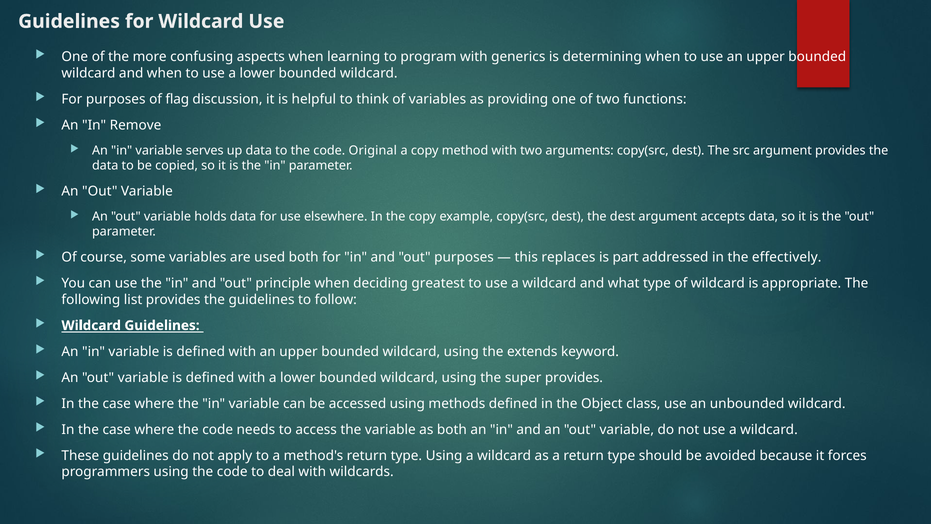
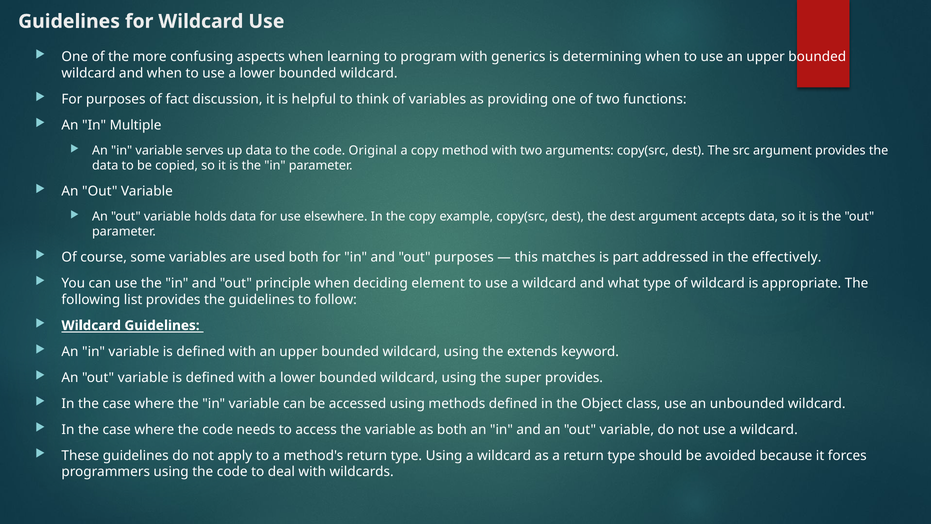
flag: flag -> fact
Remove: Remove -> Multiple
replaces: replaces -> matches
greatest: greatest -> element
